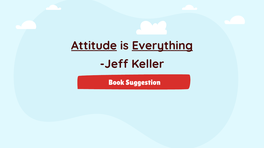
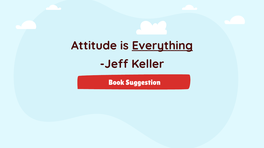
Attitude underline: present -> none
